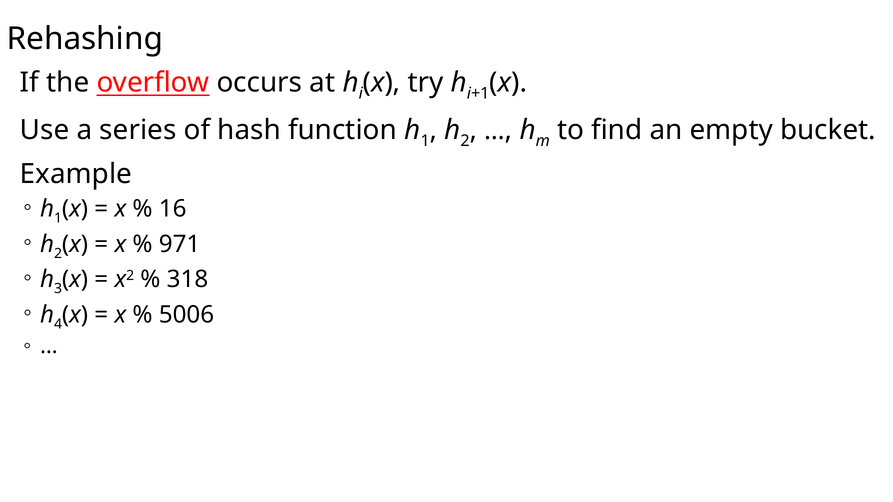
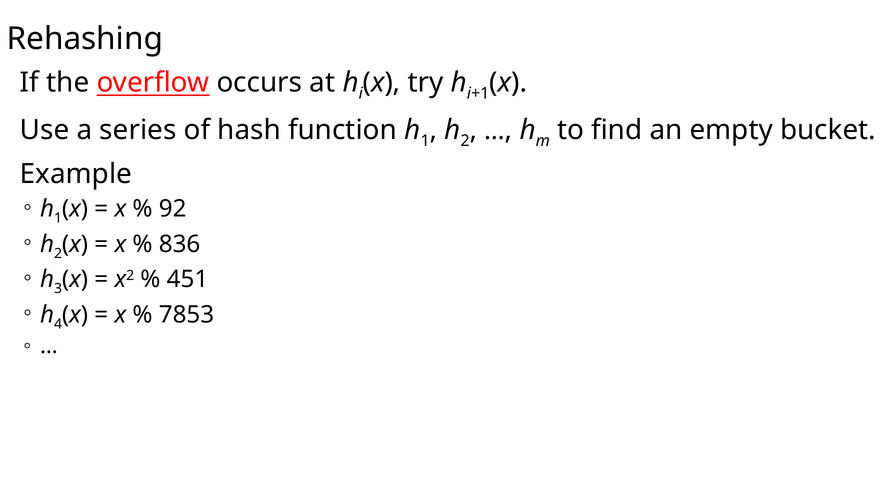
16: 16 -> 92
971: 971 -> 836
318: 318 -> 451
5006: 5006 -> 7853
